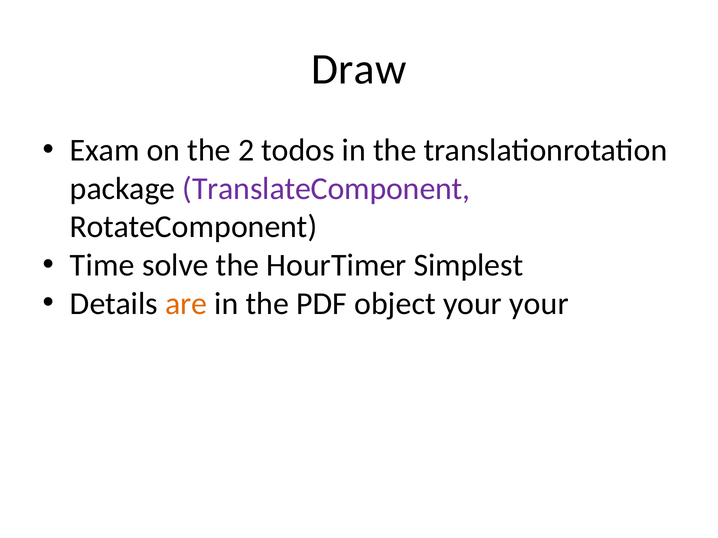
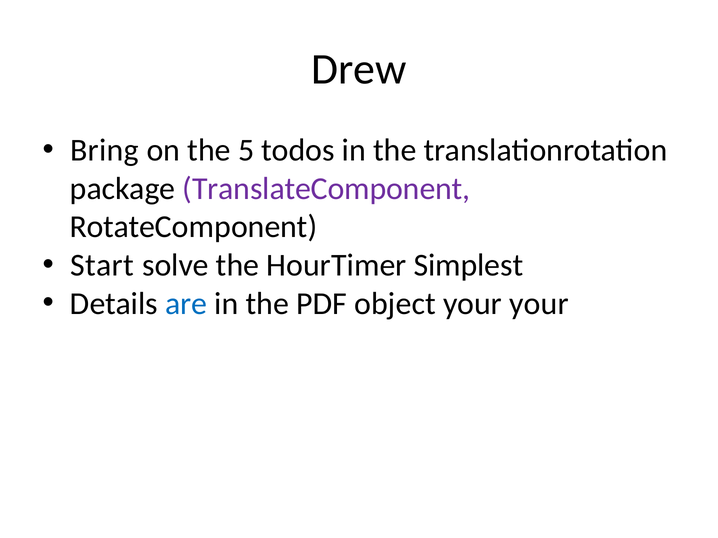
Draw: Draw -> Drew
Exam: Exam -> Bring
2: 2 -> 5
Time: Time -> Start
are colour: orange -> blue
